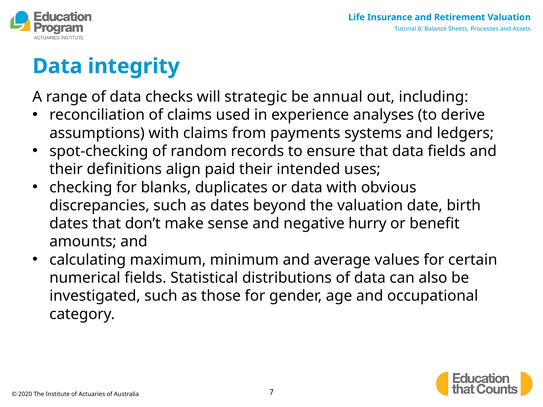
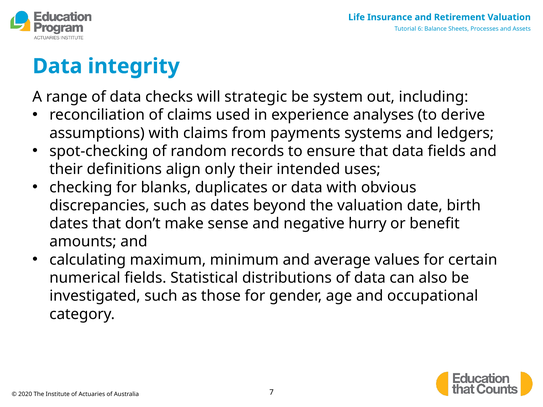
annual: annual -> system
paid: paid -> only
